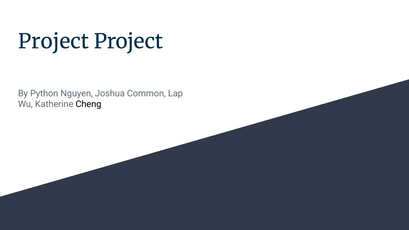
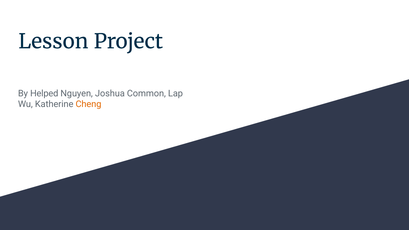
Project at (53, 42): Project -> Lesson
Python: Python -> Helped
Cheng colour: black -> orange
